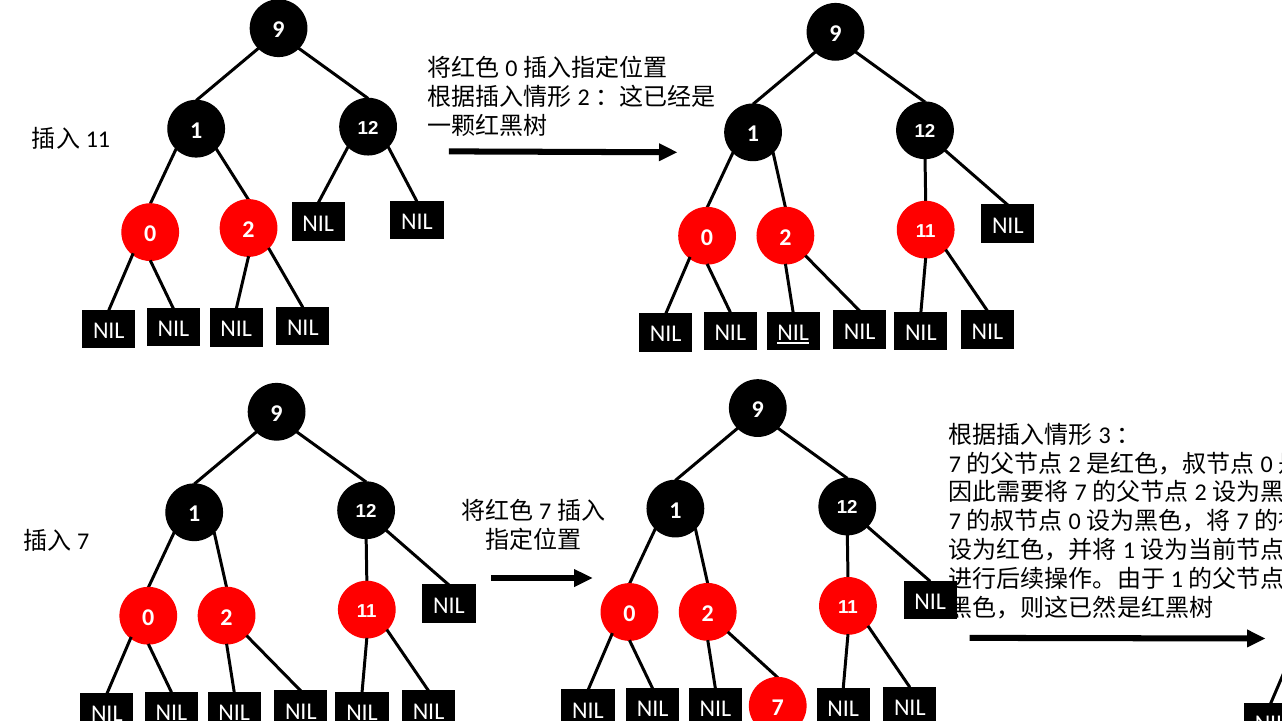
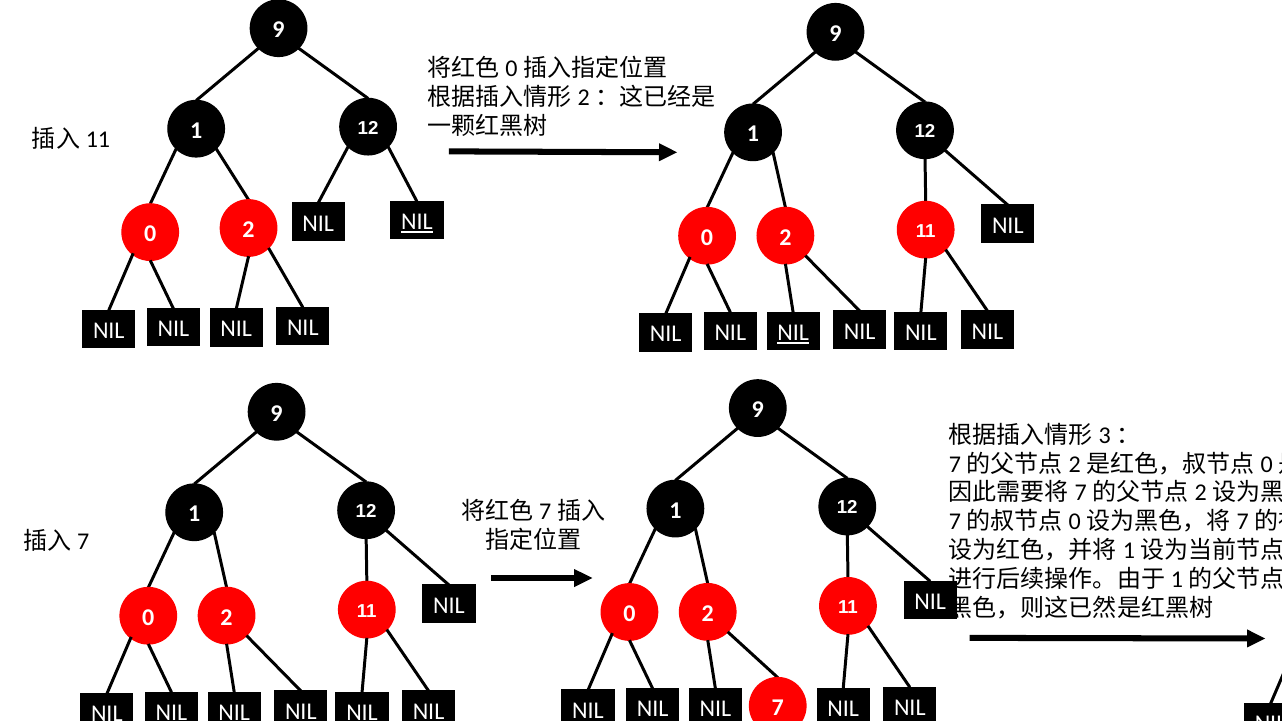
NIL at (417, 222) underline: none -> present
